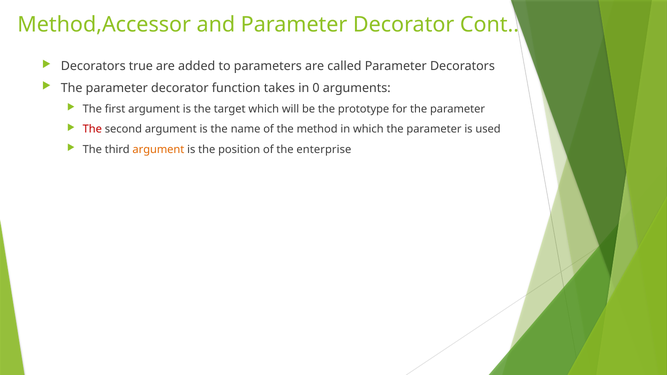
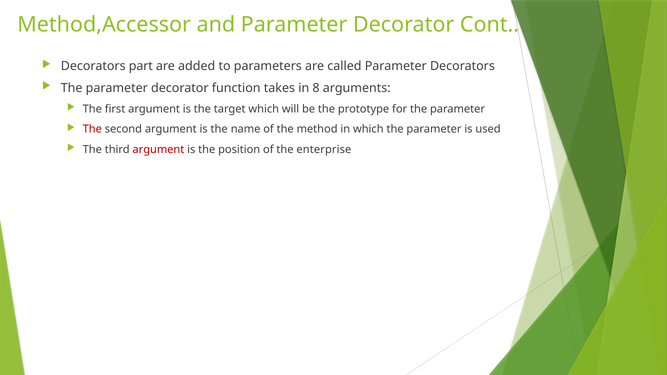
true: true -> part
0: 0 -> 8
argument at (158, 150) colour: orange -> red
